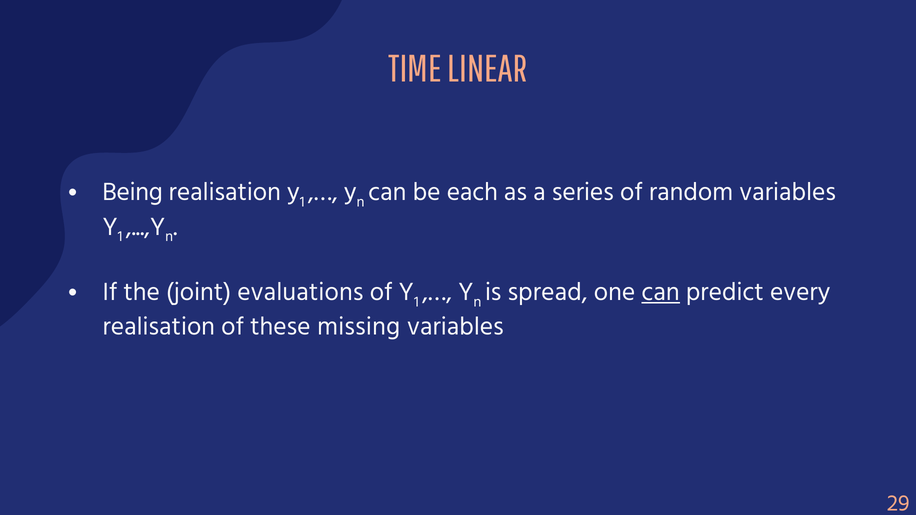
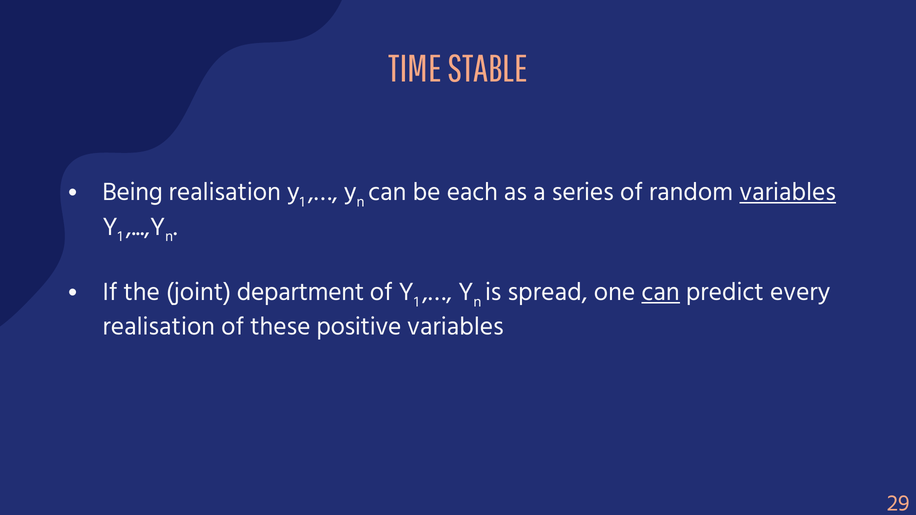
LINEAR: LINEAR -> STABLE
variables at (788, 192) underline: none -> present
evaluations: evaluations -> department
missing: missing -> positive
